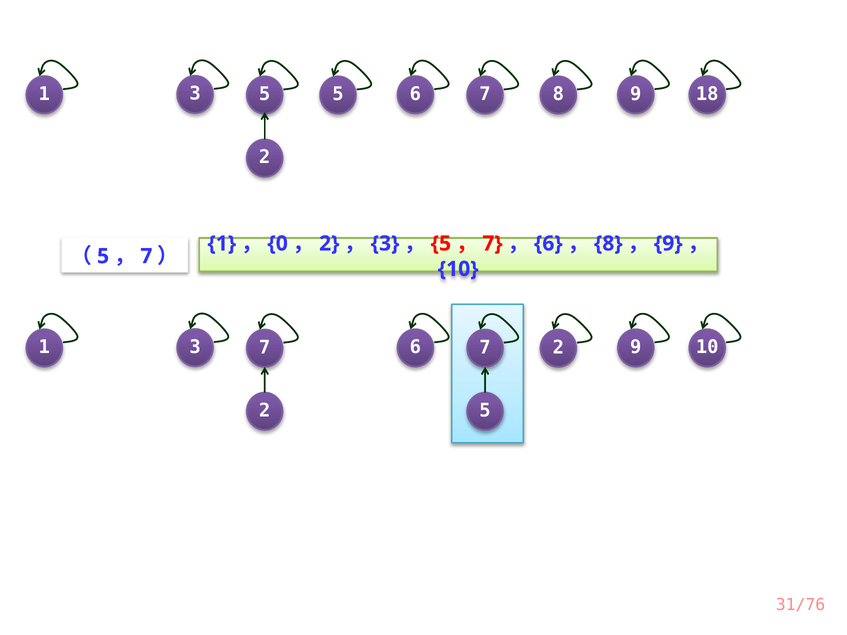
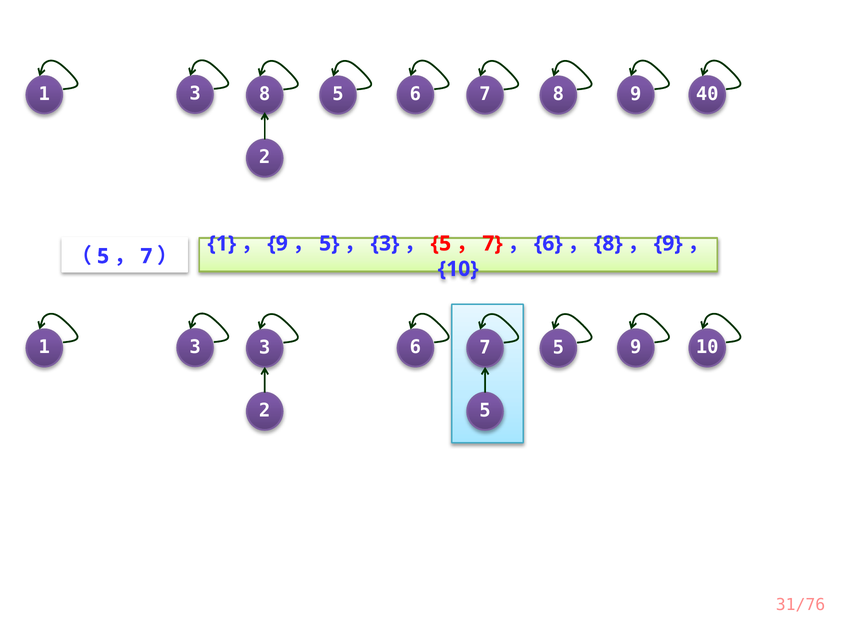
3 5: 5 -> 8
18: 18 -> 40
0 at (278, 244): 0 -> 9
2 at (329, 244): 2 -> 5
3 7: 7 -> 3
7 2: 2 -> 5
